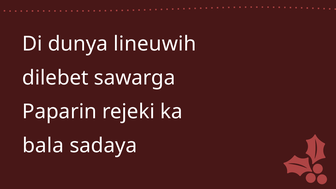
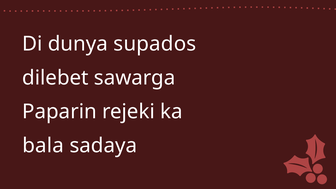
lineuwih: lineuwih -> supados
